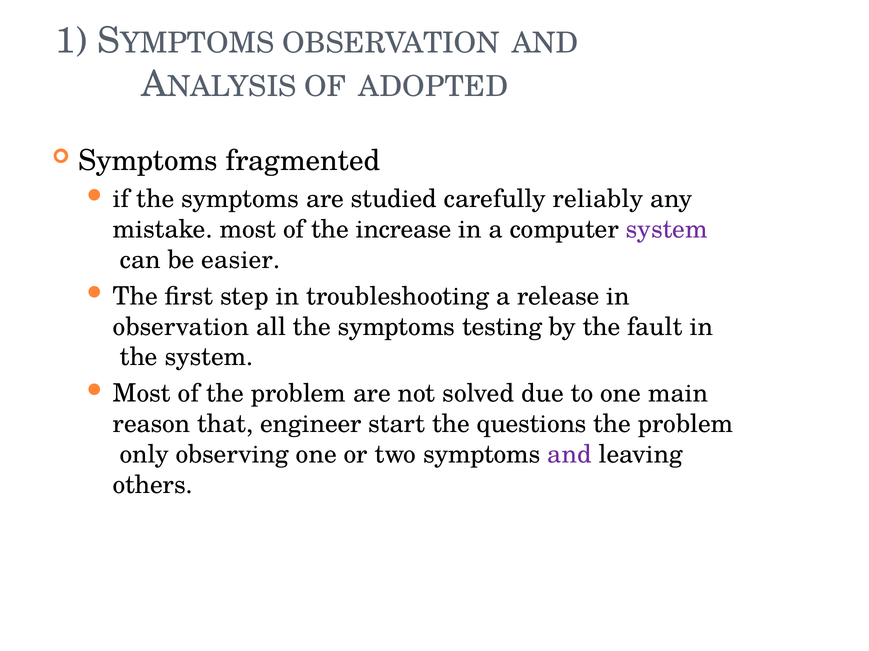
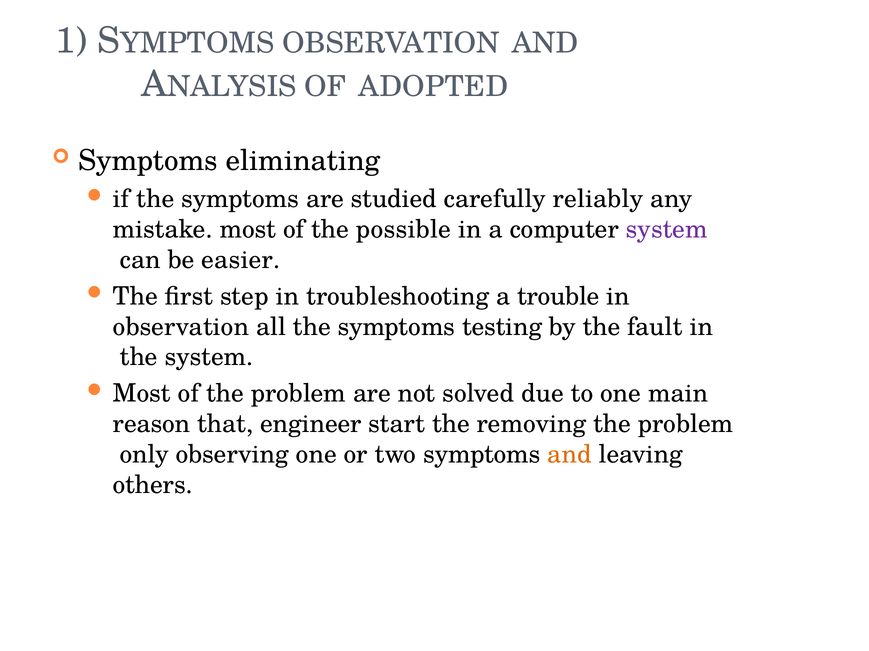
fragmented: fragmented -> eliminating
increase: increase -> possible
release: release -> trouble
questions: questions -> removing
and at (570, 455) colour: purple -> orange
